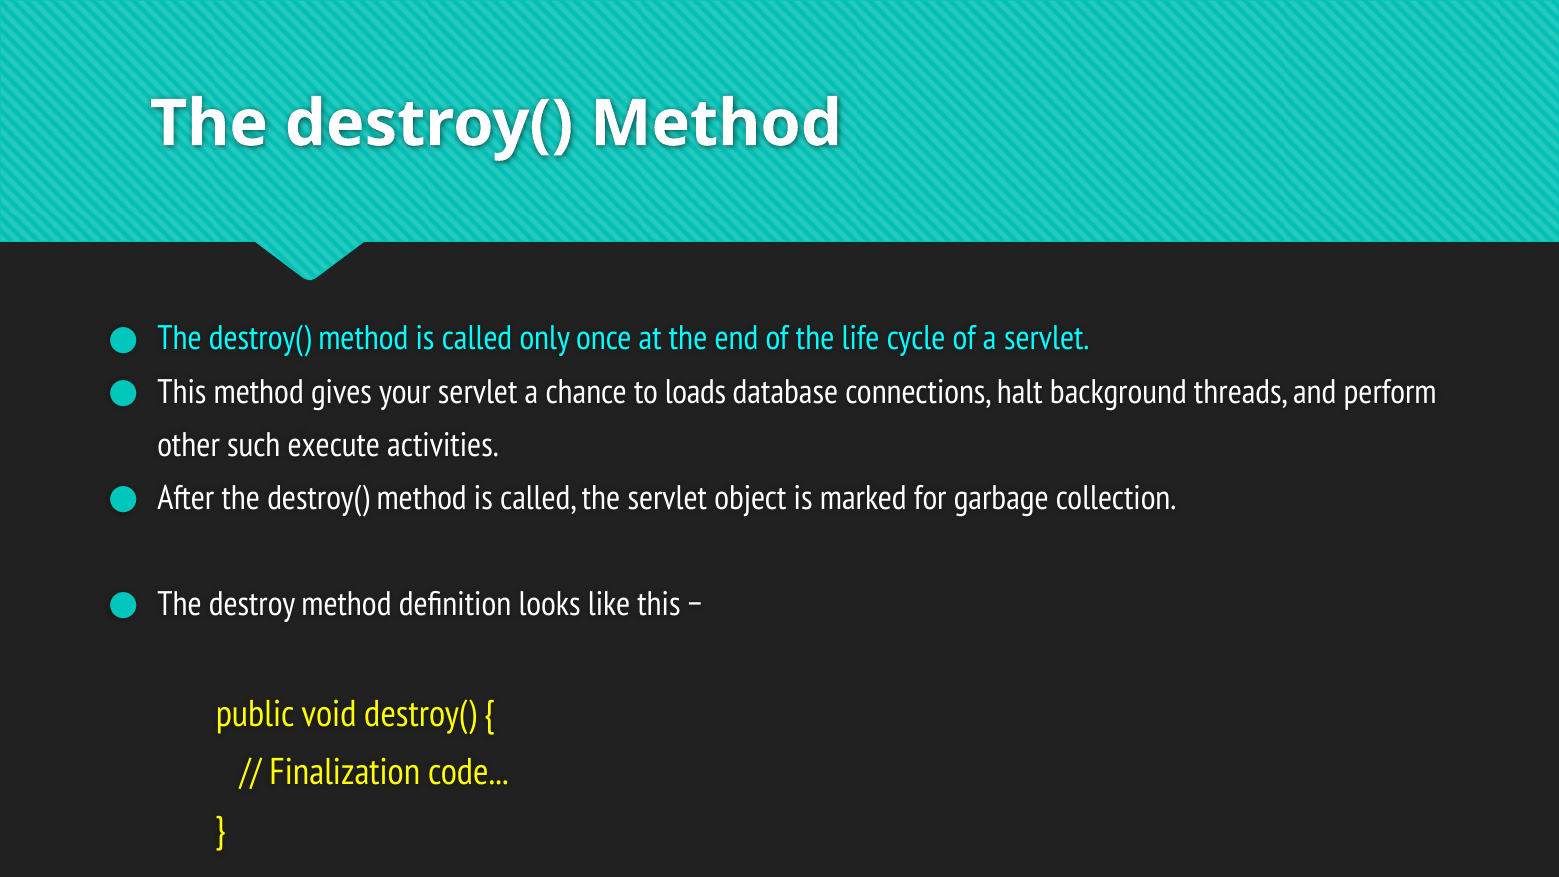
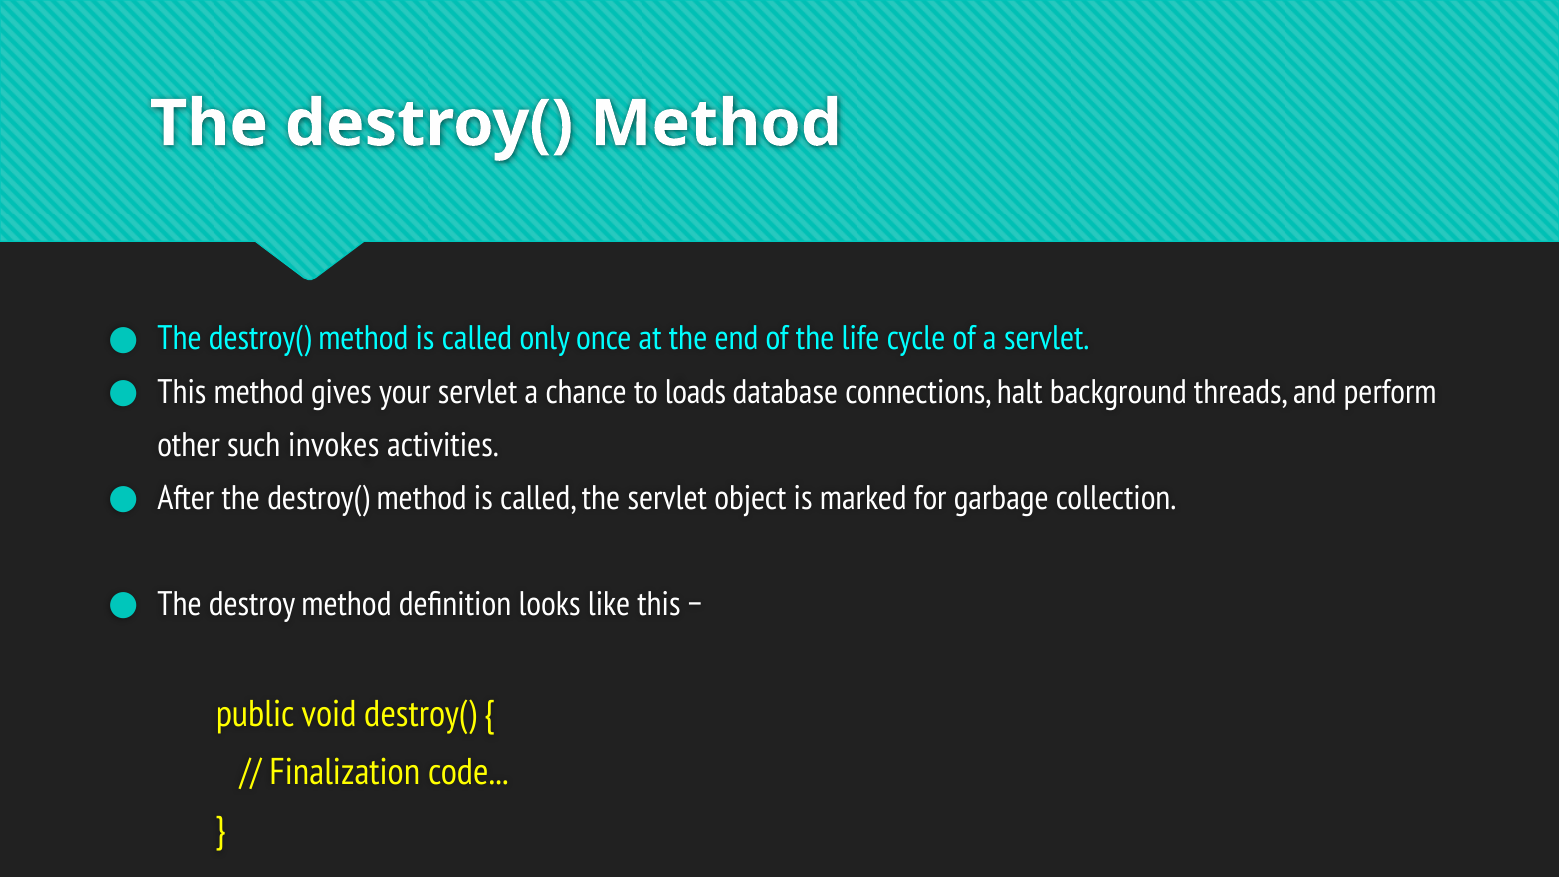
execute: execute -> invokes
